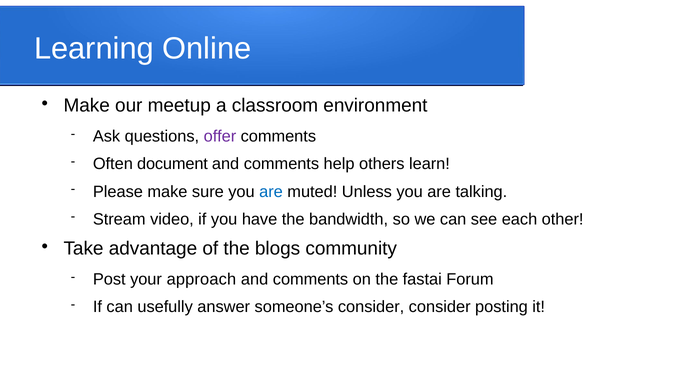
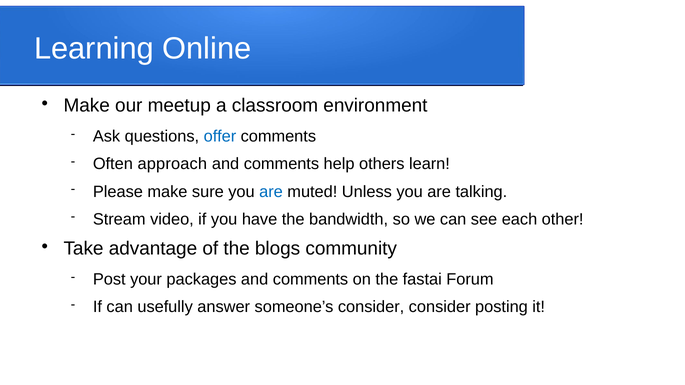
offer colour: purple -> blue
document: document -> approach
approach: approach -> packages
